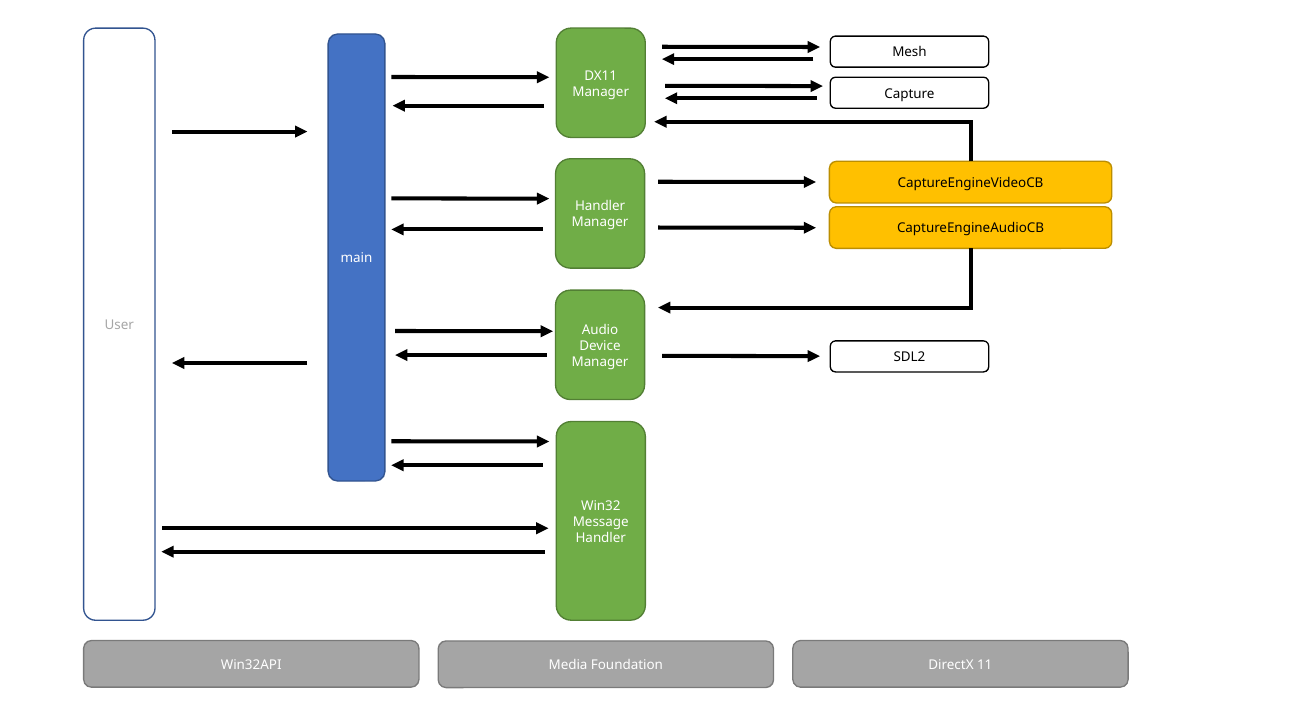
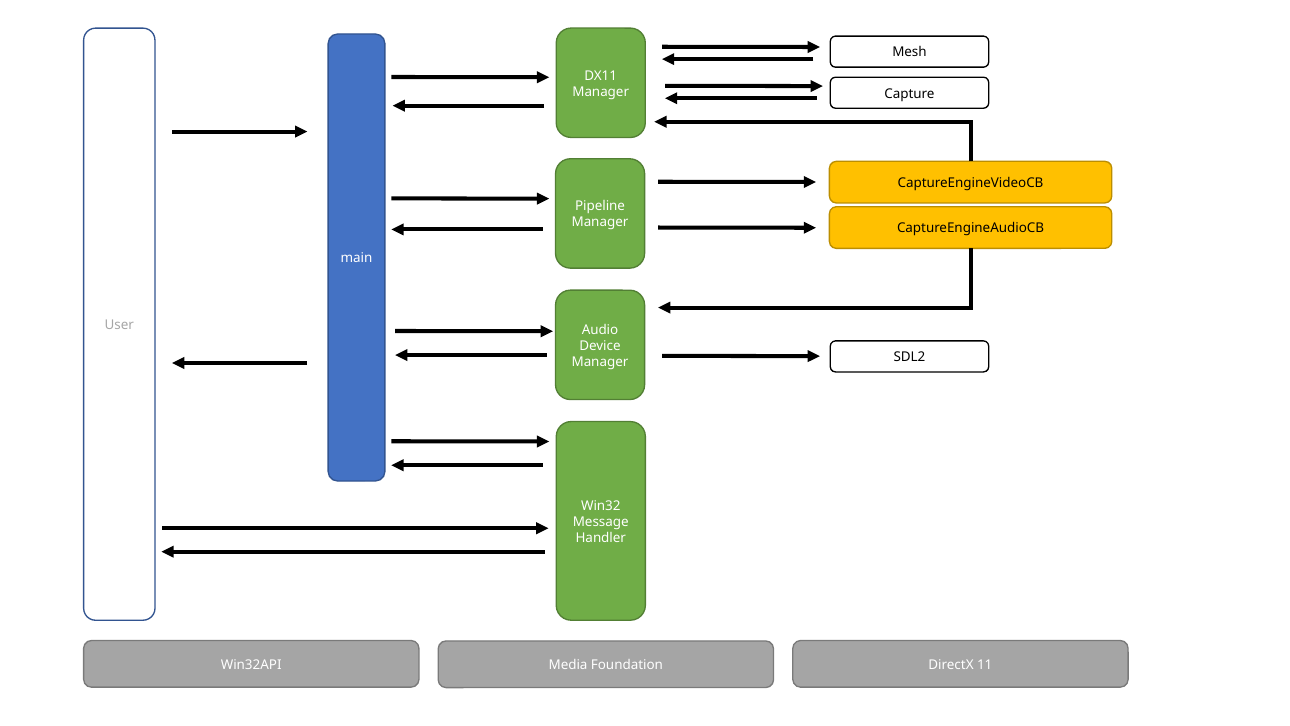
Handler at (600, 206): Handler -> Pipeline
